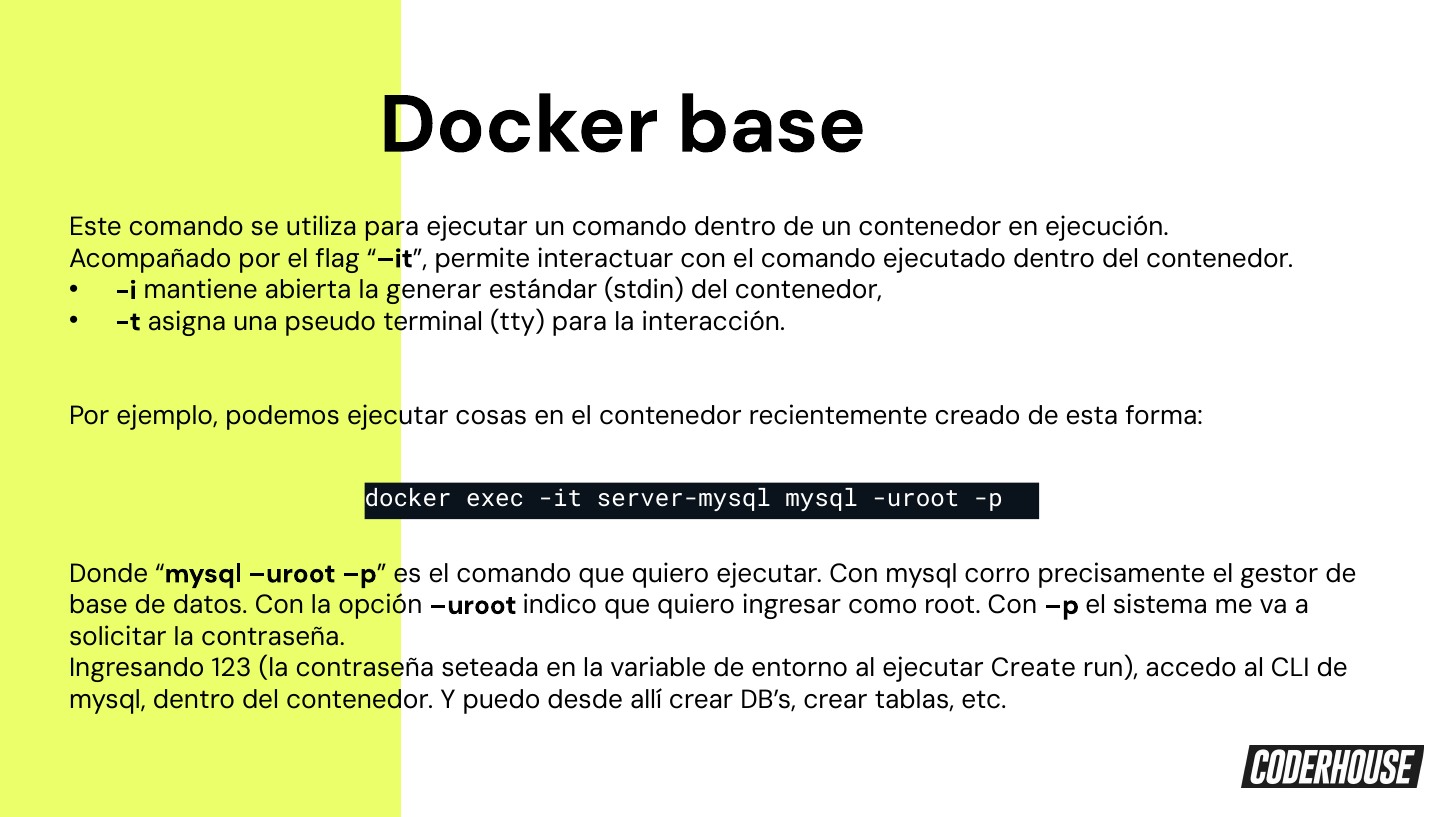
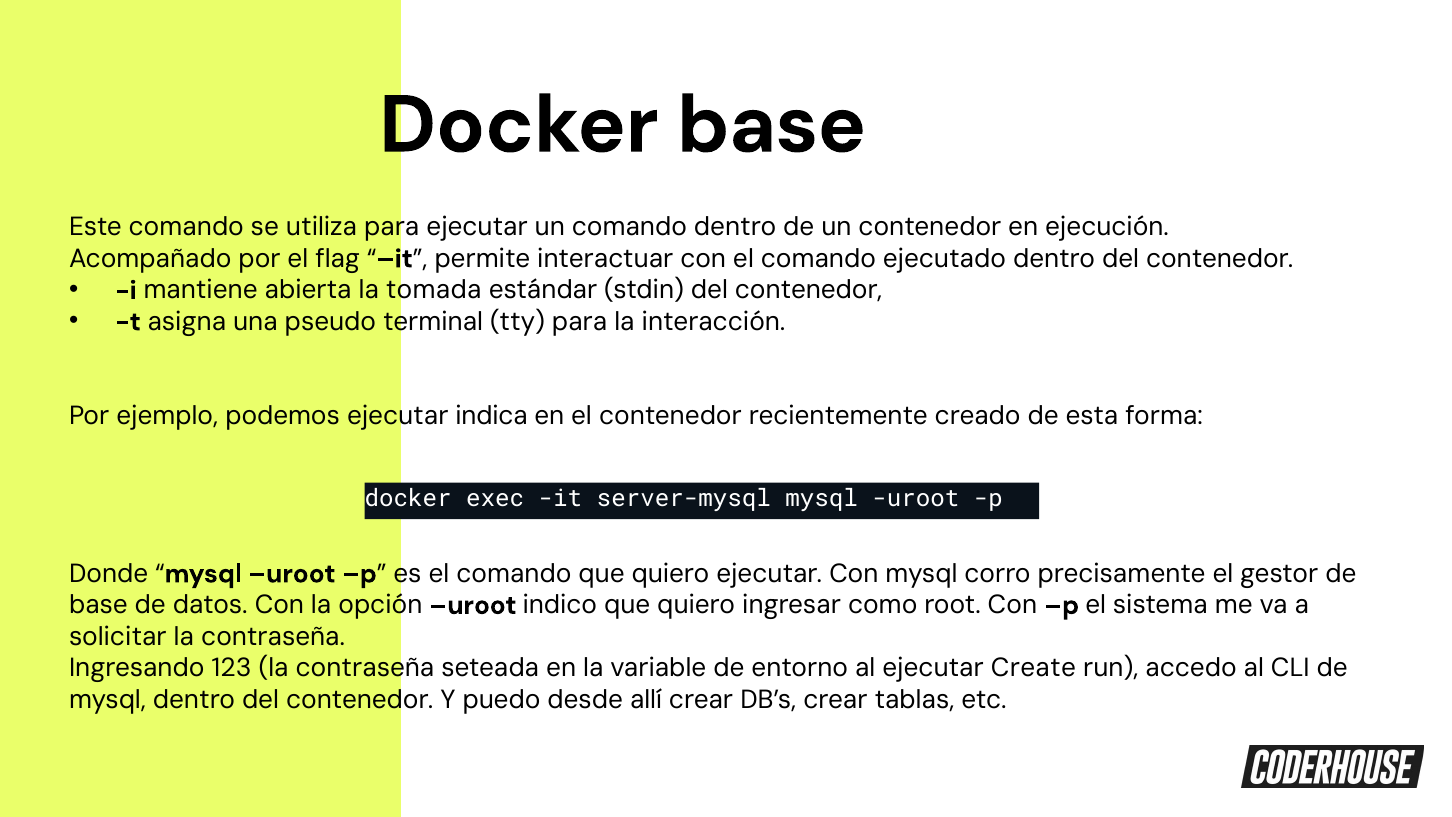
generar: generar -> tomada
cosas: cosas -> indica
